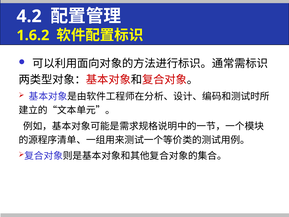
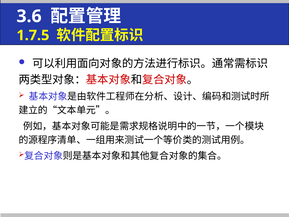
4.2: 4.2 -> 3.6
1.6.2: 1.6.2 -> 1.7.5
